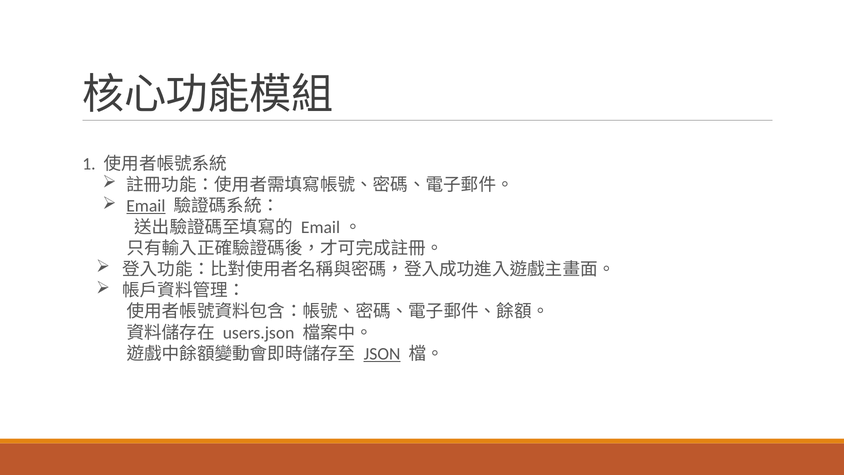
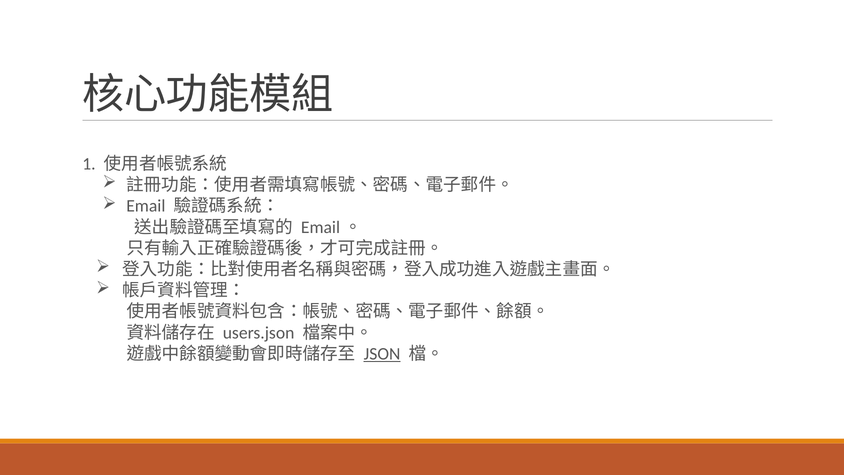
Email underline: present -> none
